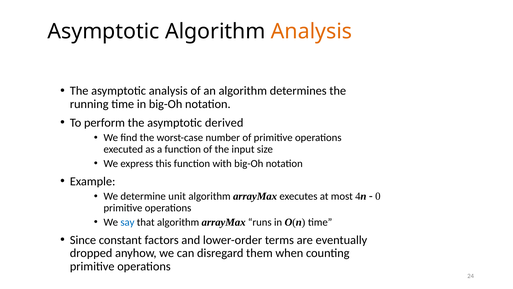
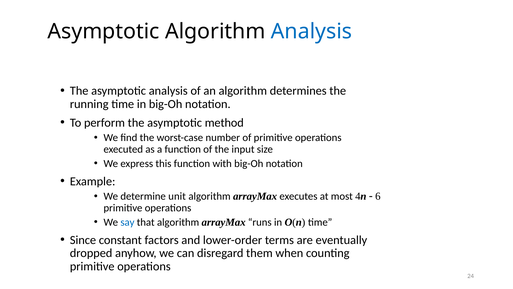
Analysis at (312, 31) colour: orange -> blue
derived: derived -> method
0: 0 -> 6
